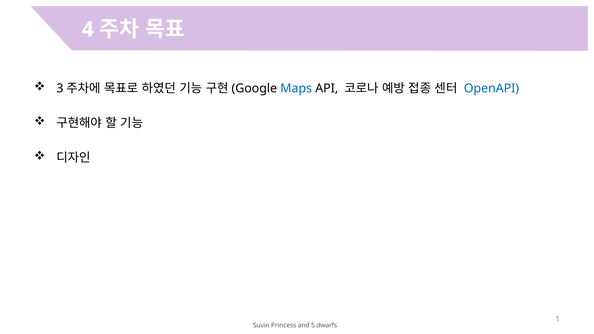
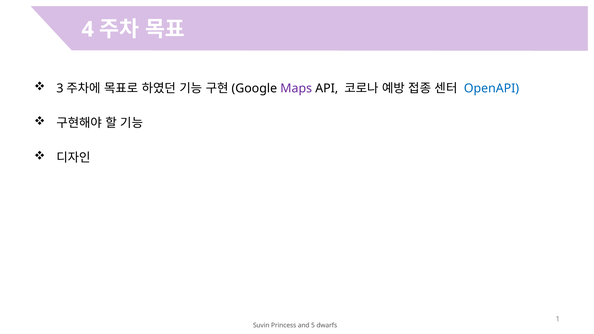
Maps colour: blue -> purple
